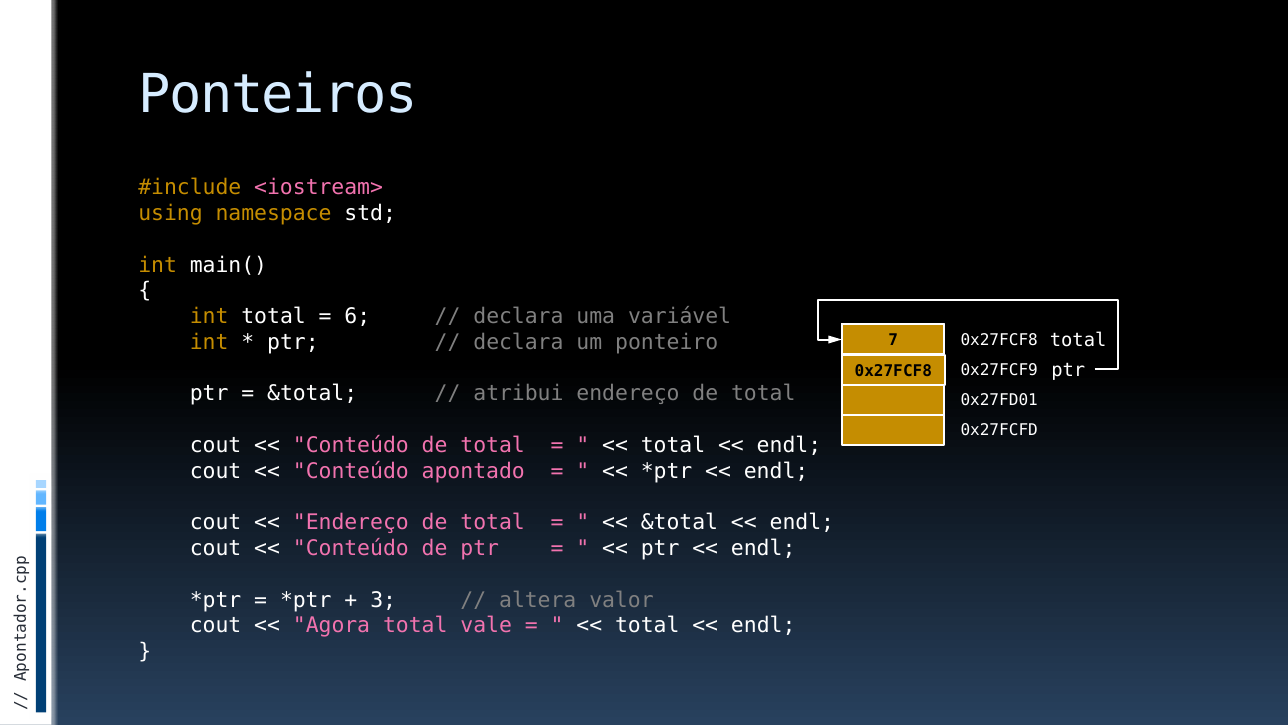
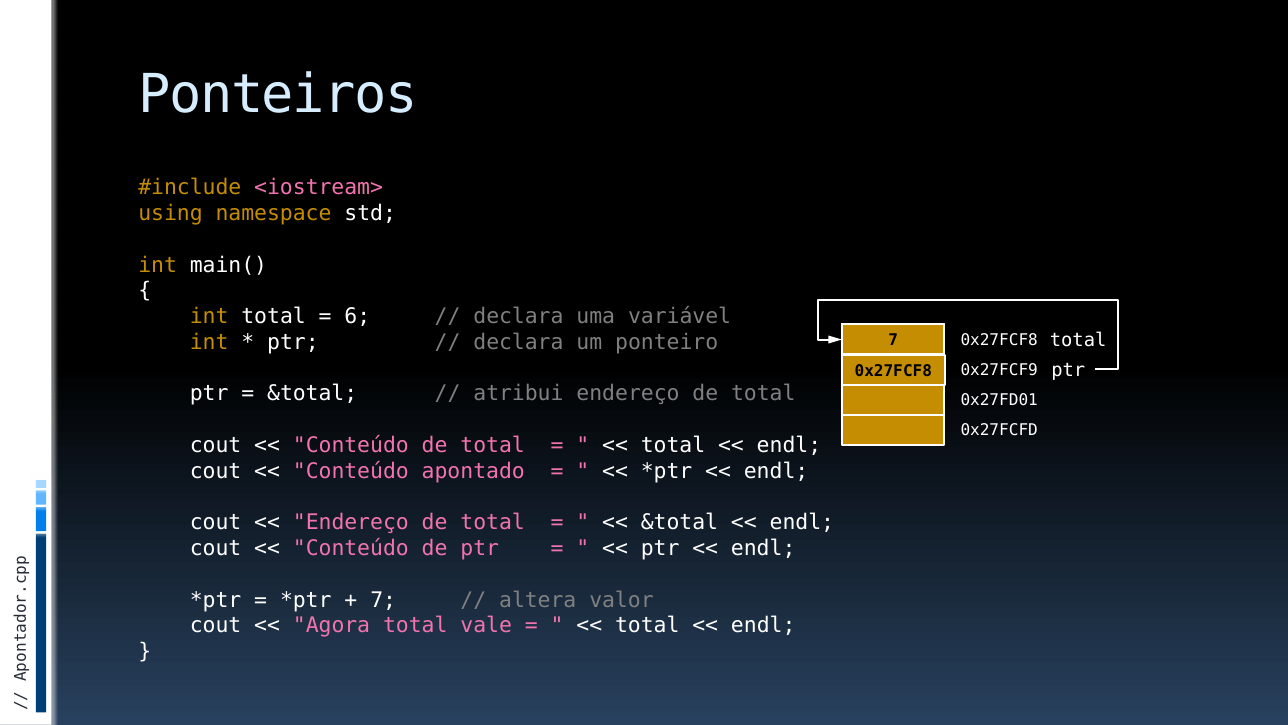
3 at (383, 600): 3 -> 7
